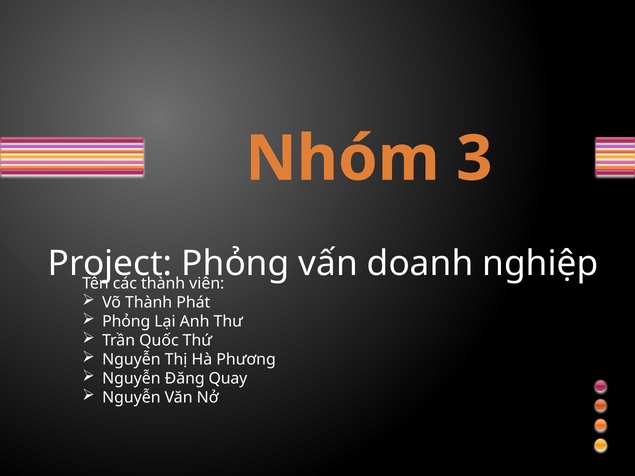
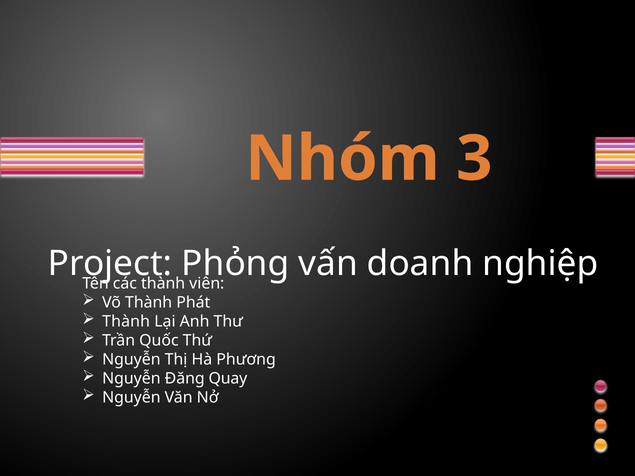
Phỏng at (126, 322): Phỏng -> Thành
